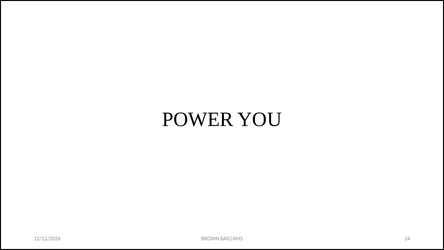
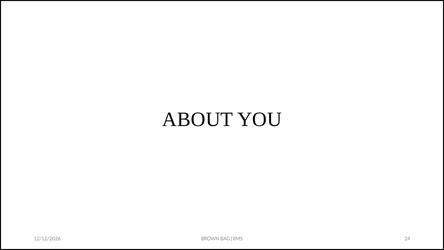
POWER: POWER -> ABOUT
